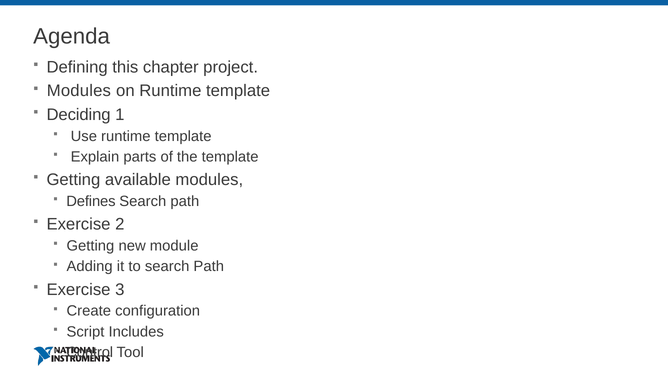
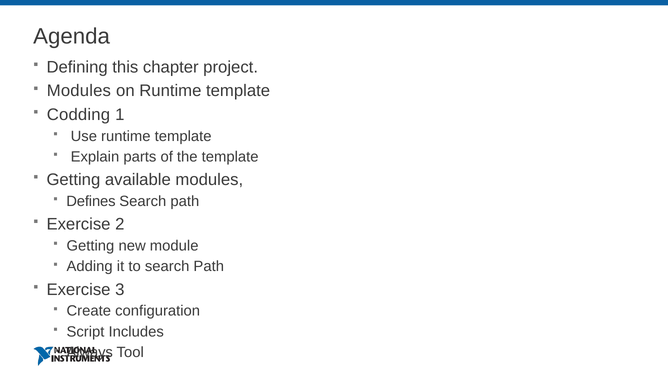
Deciding: Deciding -> Codding
Control: Control -> Always
